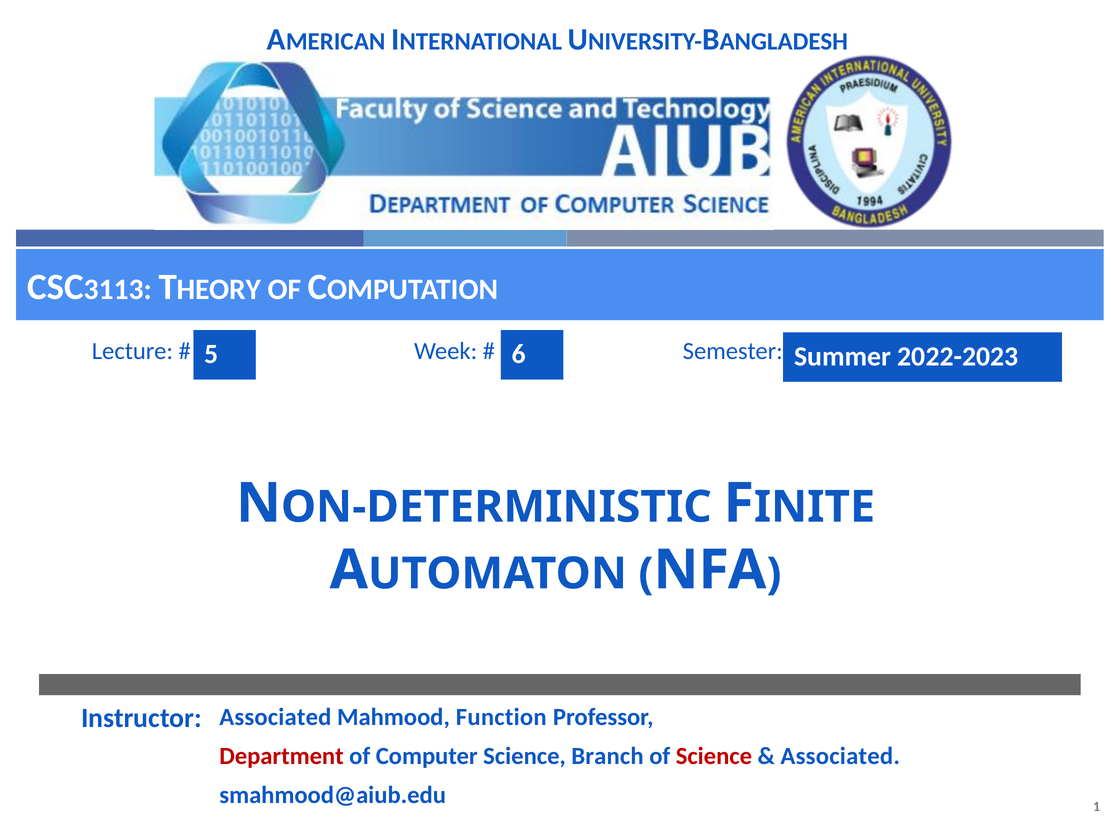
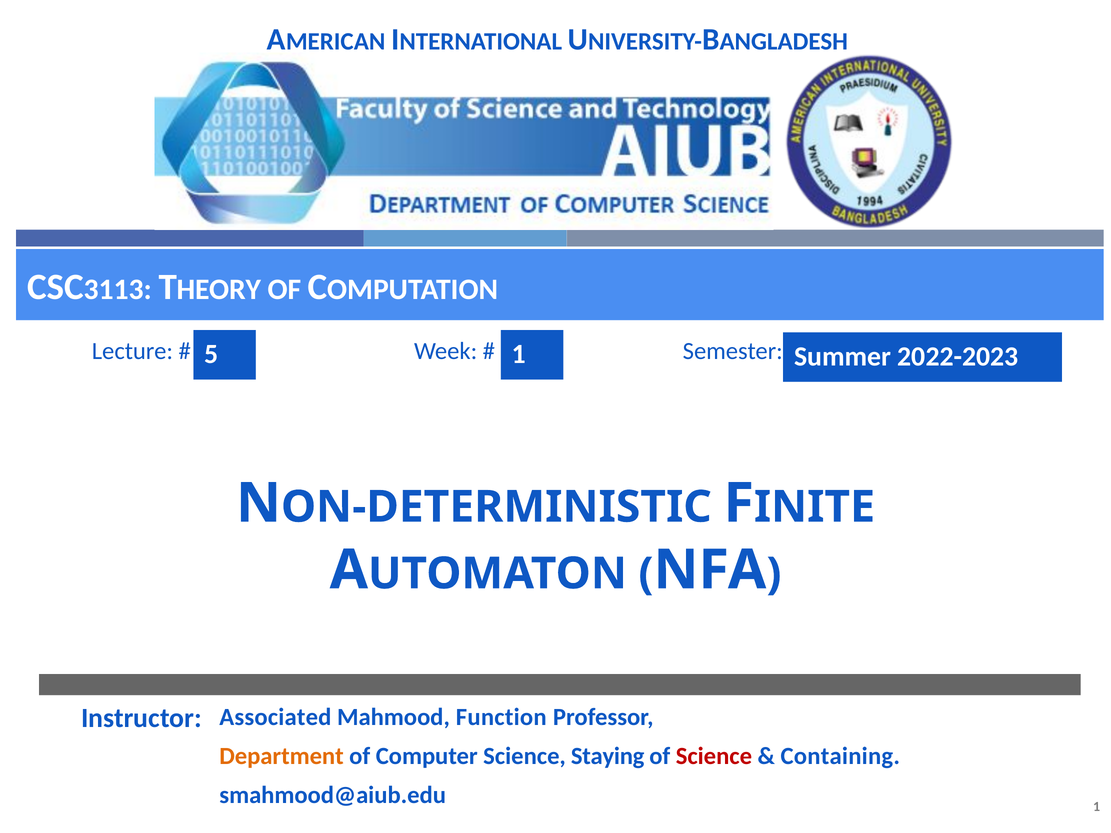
5 6: 6 -> 1
Department colour: red -> orange
Branch: Branch -> Staying
Associated at (840, 756): Associated -> Containing
